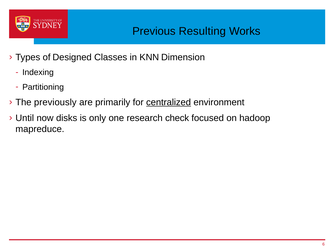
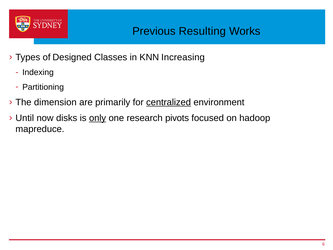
Dimension: Dimension -> Increasing
previously: previously -> dimension
only underline: none -> present
check: check -> pivots
